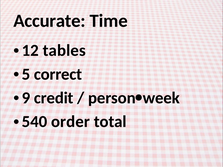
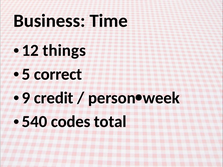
Accurate: Accurate -> Business
tables: tables -> things
order: order -> codes
